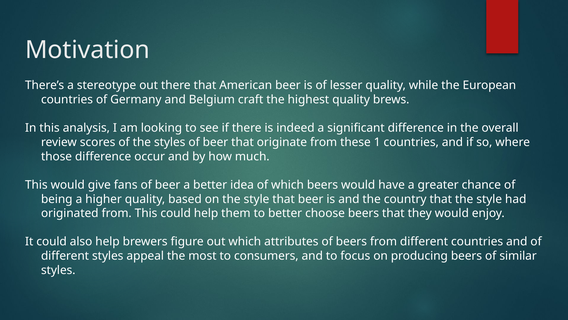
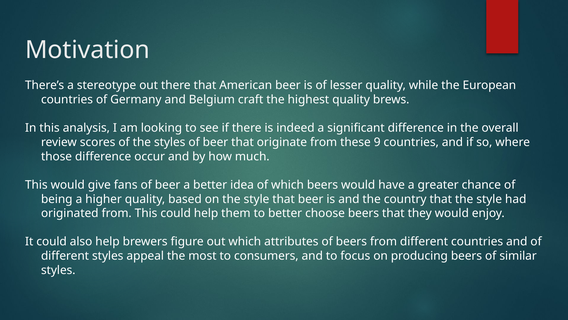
1: 1 -> 9
